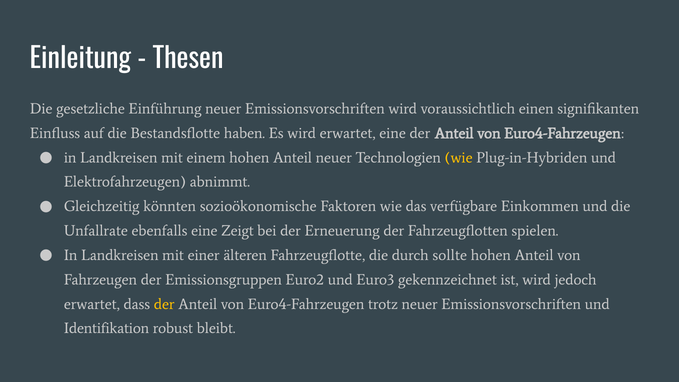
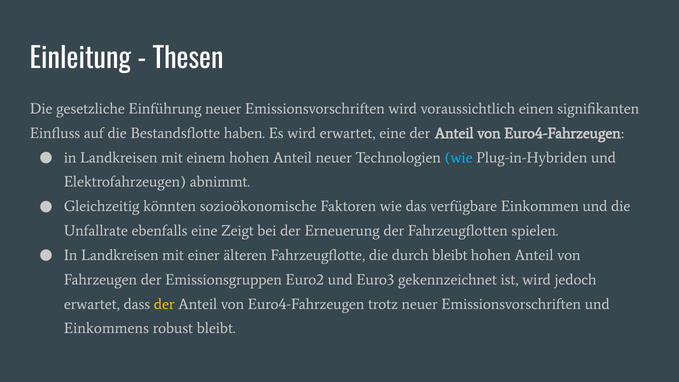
wie at (459, 158) colour: yellow -> light blue
durch sollte: sollte -> bleibt
Identifikation: Identifikation -> Einkommens
